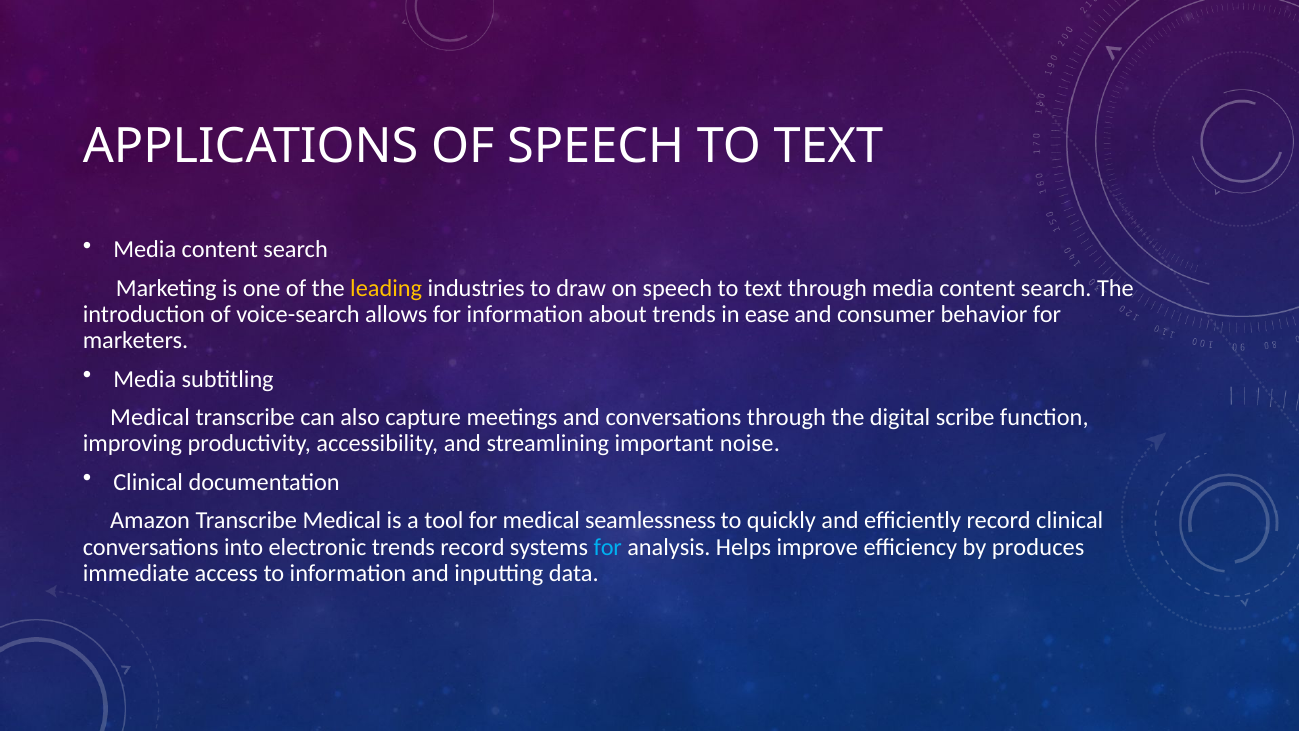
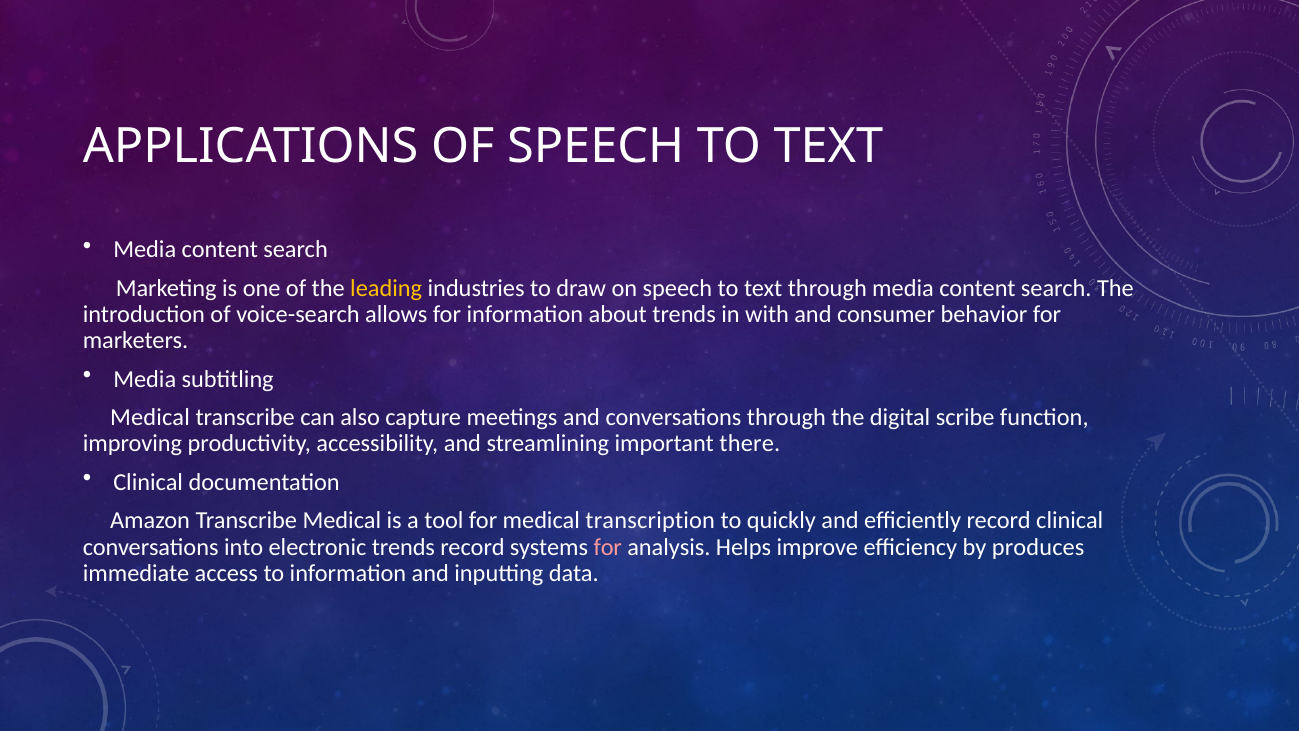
ease: ease -> with
noise: noise -> there
seamlessness: seamlessness -> transcription
for at (608, 547) colour: light blue -> pink
